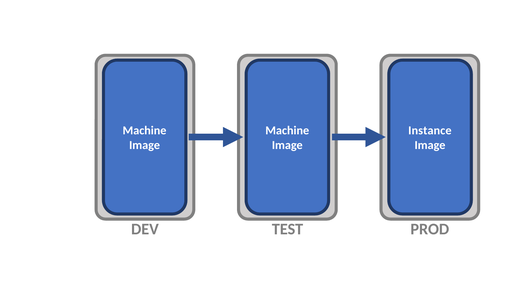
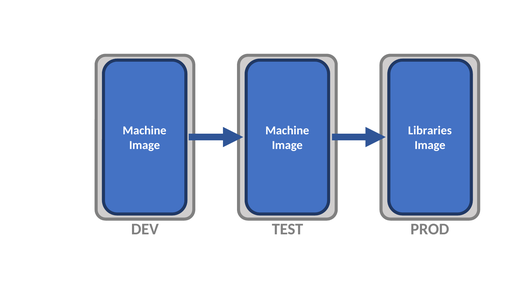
Instance: Instance -> Libraries
